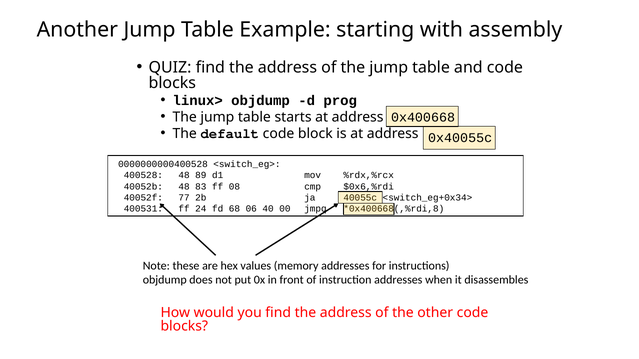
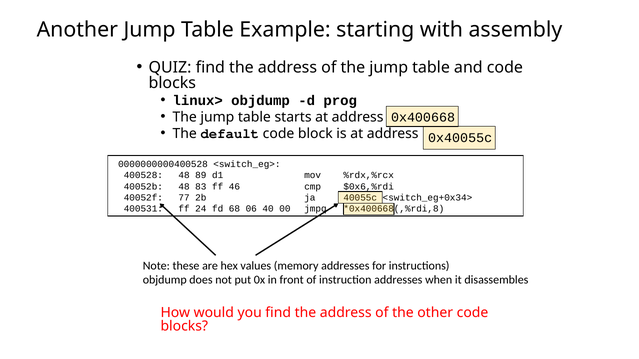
08: 08 -> 46
